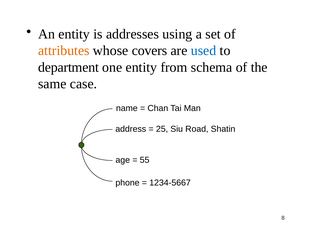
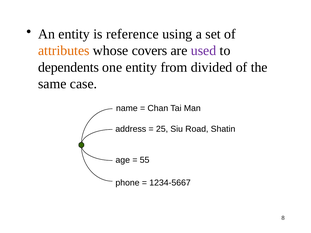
addresses: addresses -> reference
used colour: blue -> purple
department: department -> dependents
schema: schema -> divided
